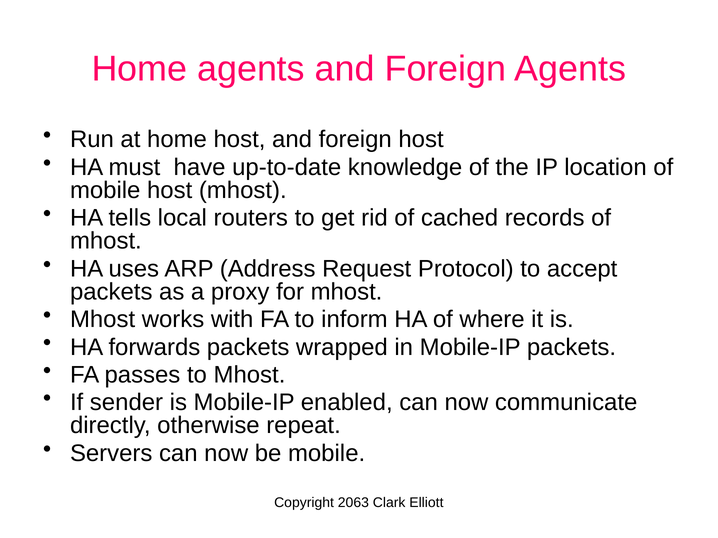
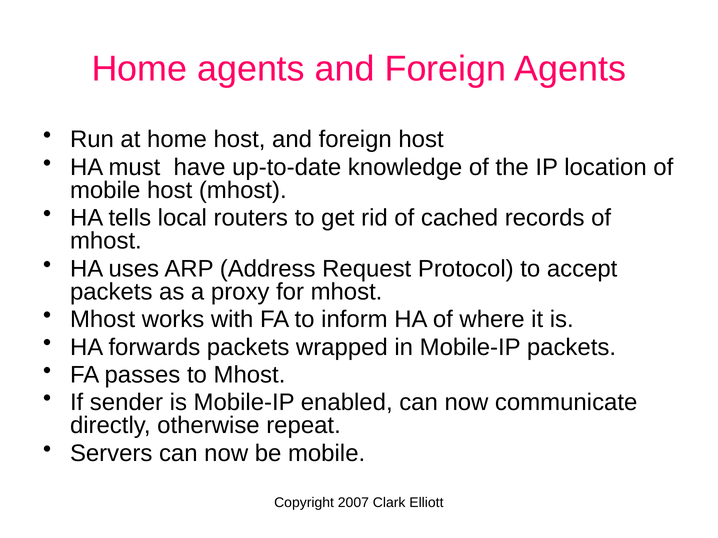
2063: 2063 -> 2007
